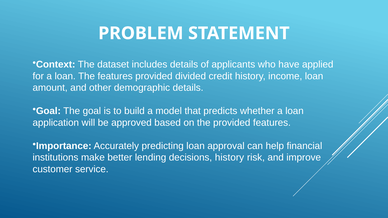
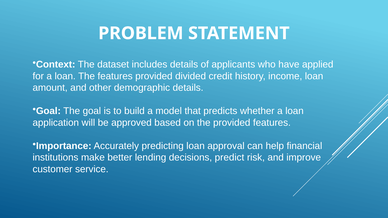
decisions history: history -> predict
